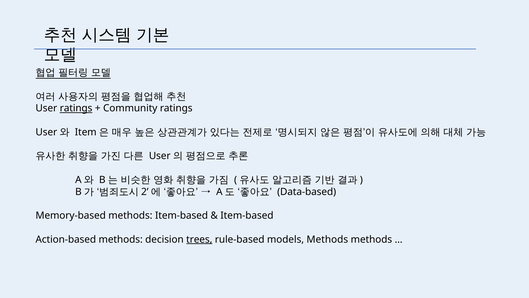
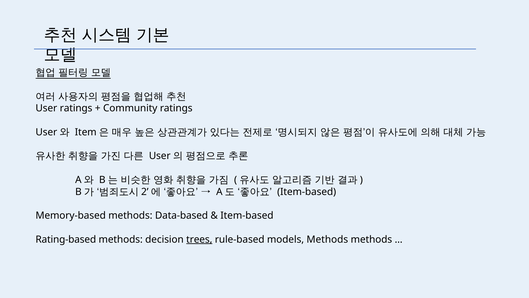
ratings at (76, 108) underline: present -> none
Data-based at (307, 192): Data-based -> Item-based
methods Item-based: Item-based -> Data-based
Action-based: Action-based -> Rating-based
